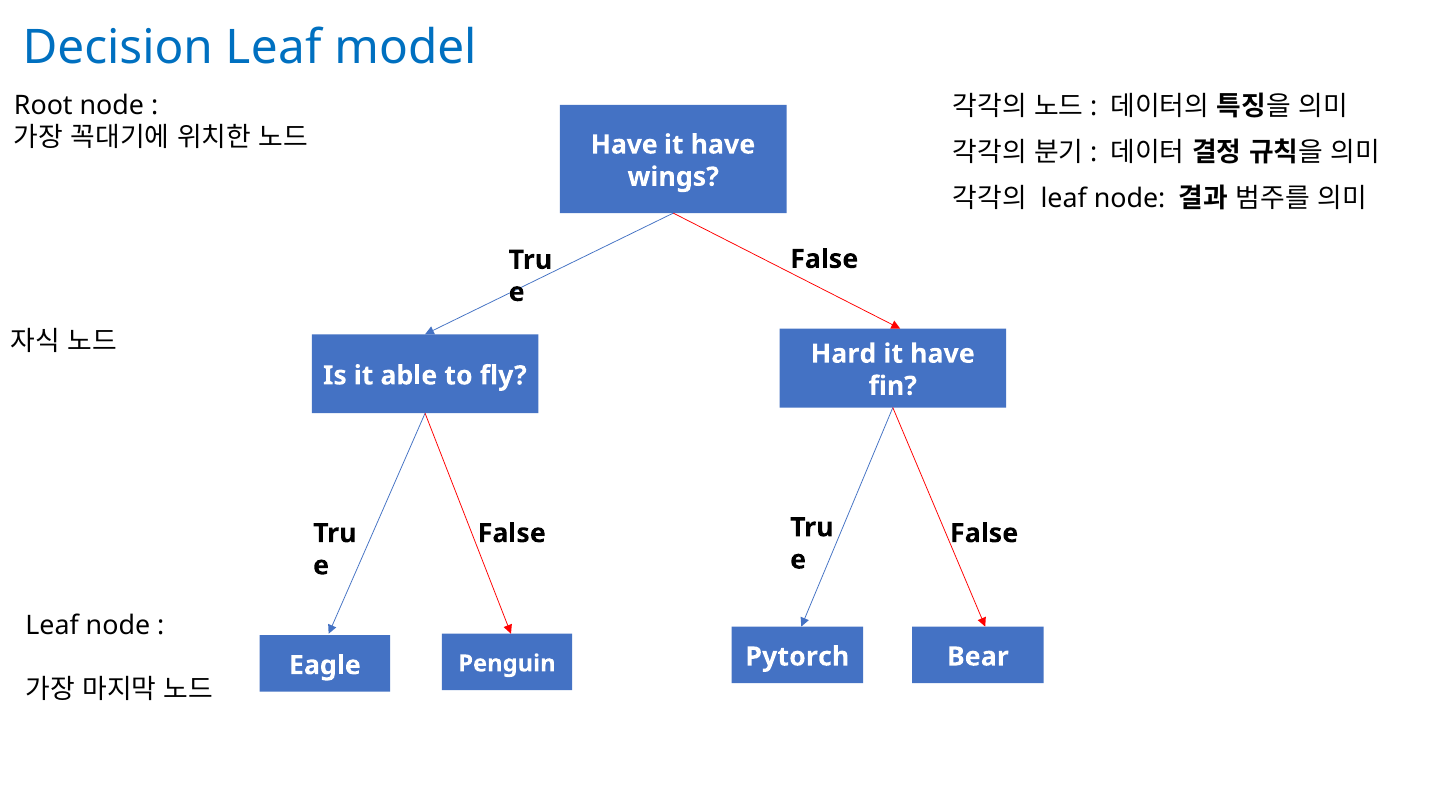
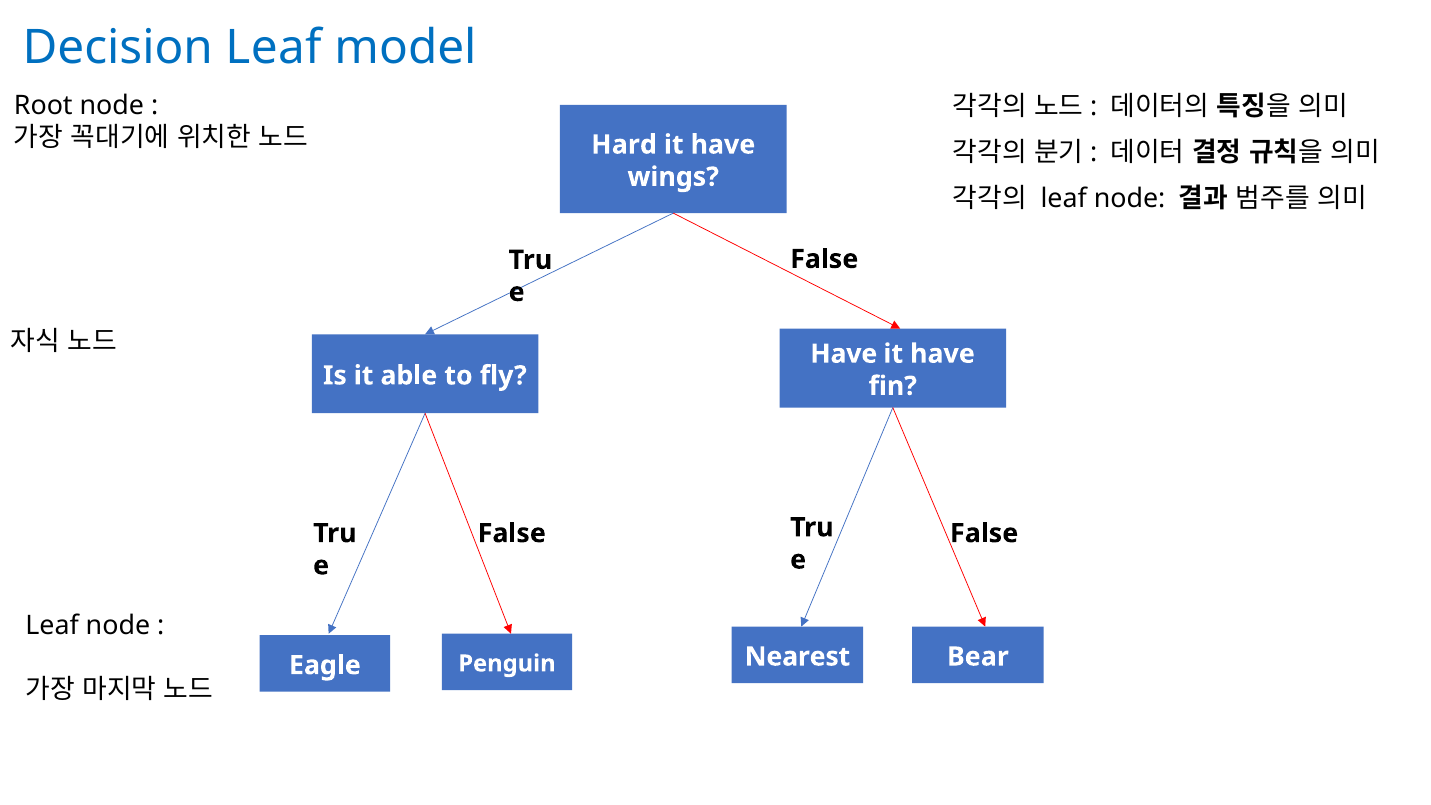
Have at (624, 145): Have -> Hard
Hard at (844, 354): Hard -> Have
Pytorch: Pytorch -> Nearest
